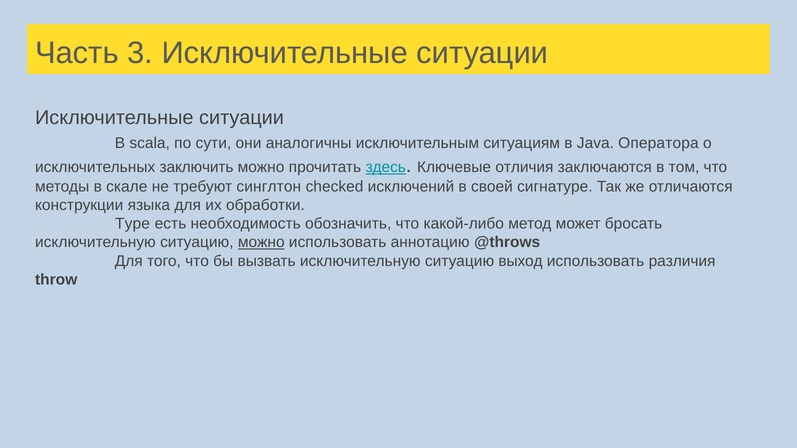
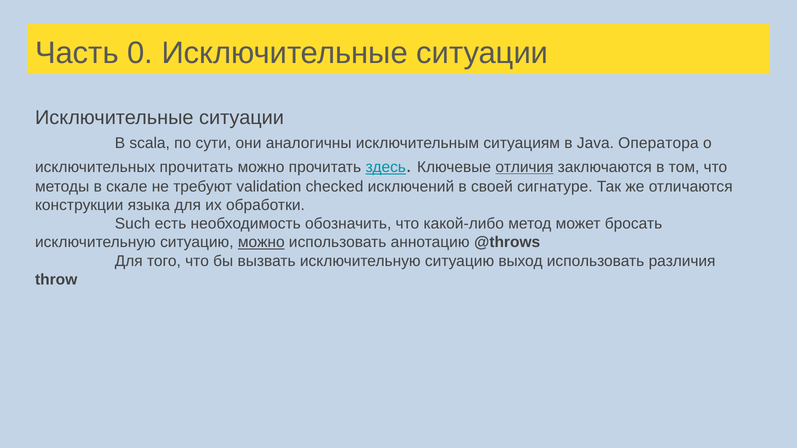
3: 3 -> 0
исключительных заключить: заключить -> прочитать
отличия underline: none -> present
синглтон: синглтон -> validation
Type: Type -> Such
